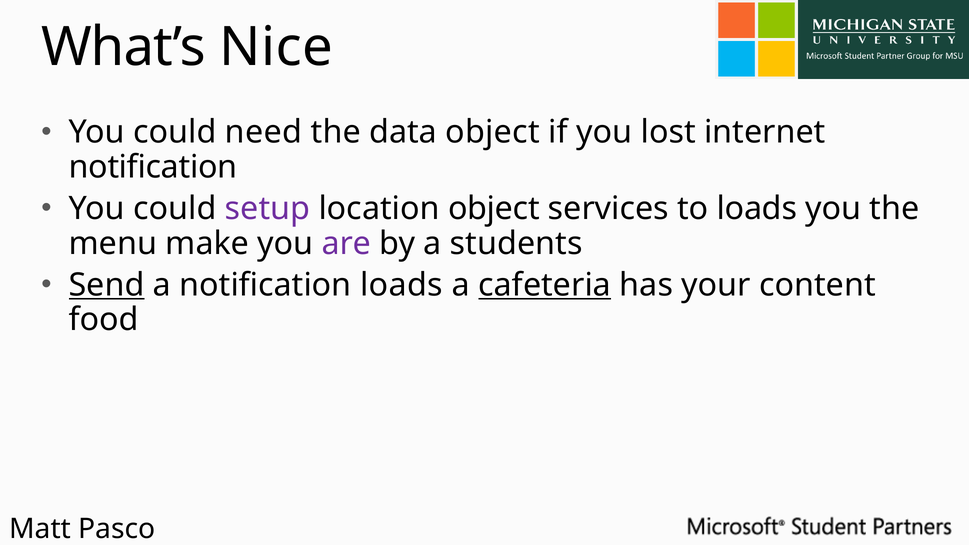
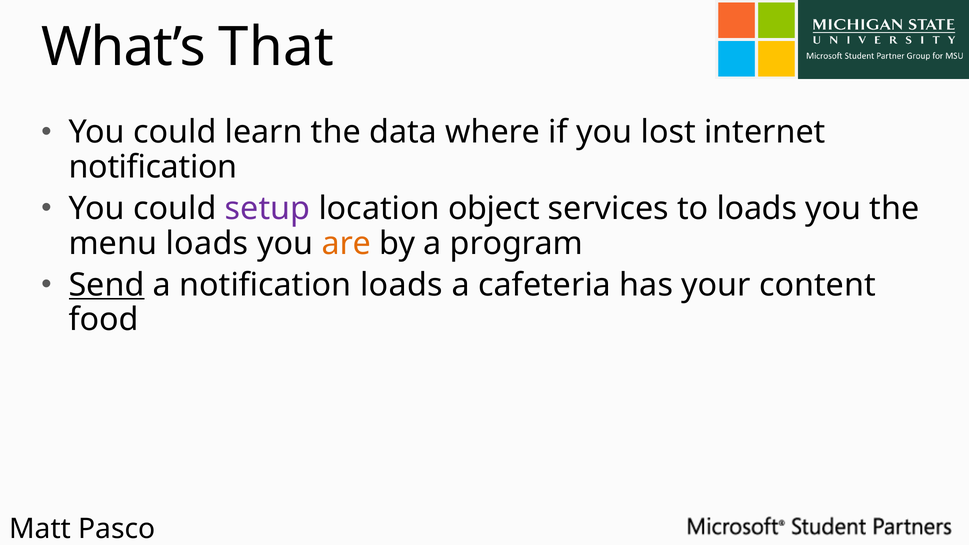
Nice: Nice -> That
need: need -> learn
data object: object -> where
menu make: make -> loads
are colour: purple -> orange
students: students -> program
cafeteria underline: present -> none
